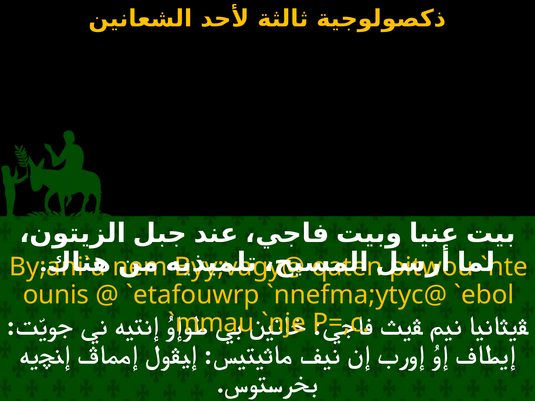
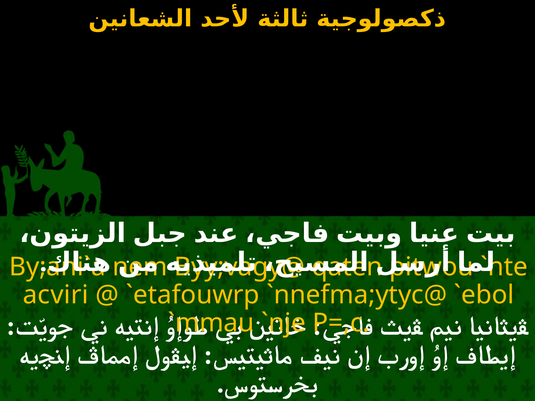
ounis: ounis -> acviri
